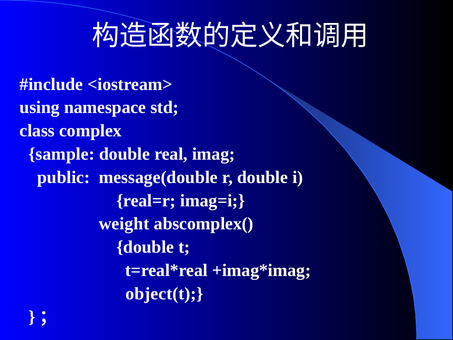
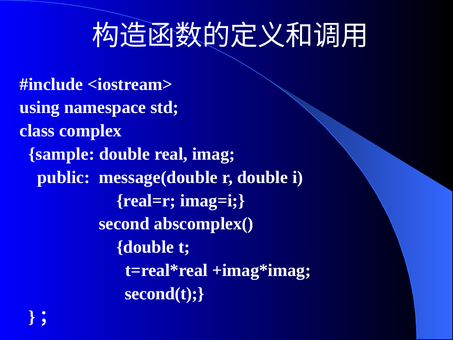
weight: weight -> second
object(t: object(t -> second(t
